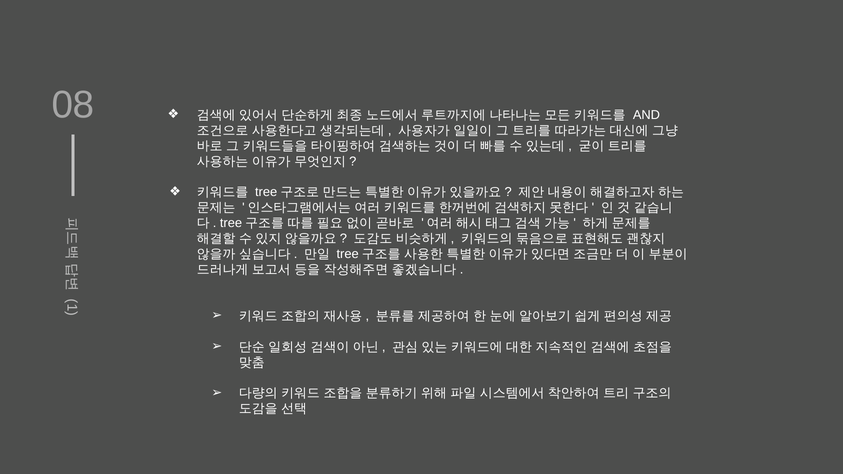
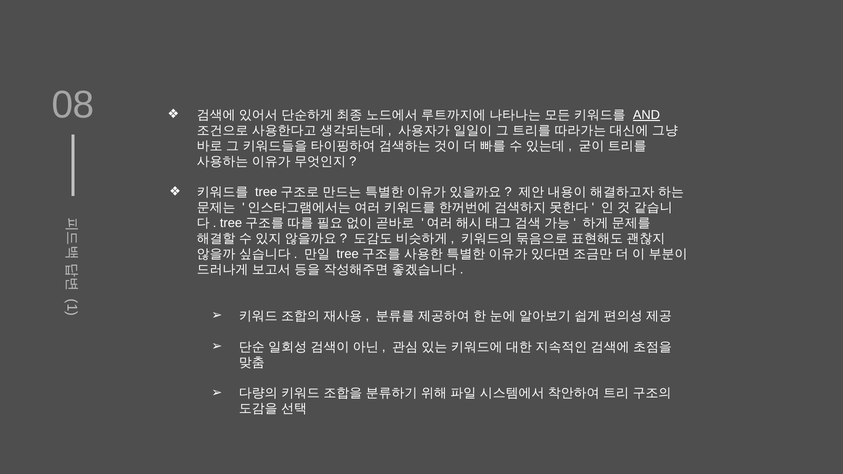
AND underline: none -> present
